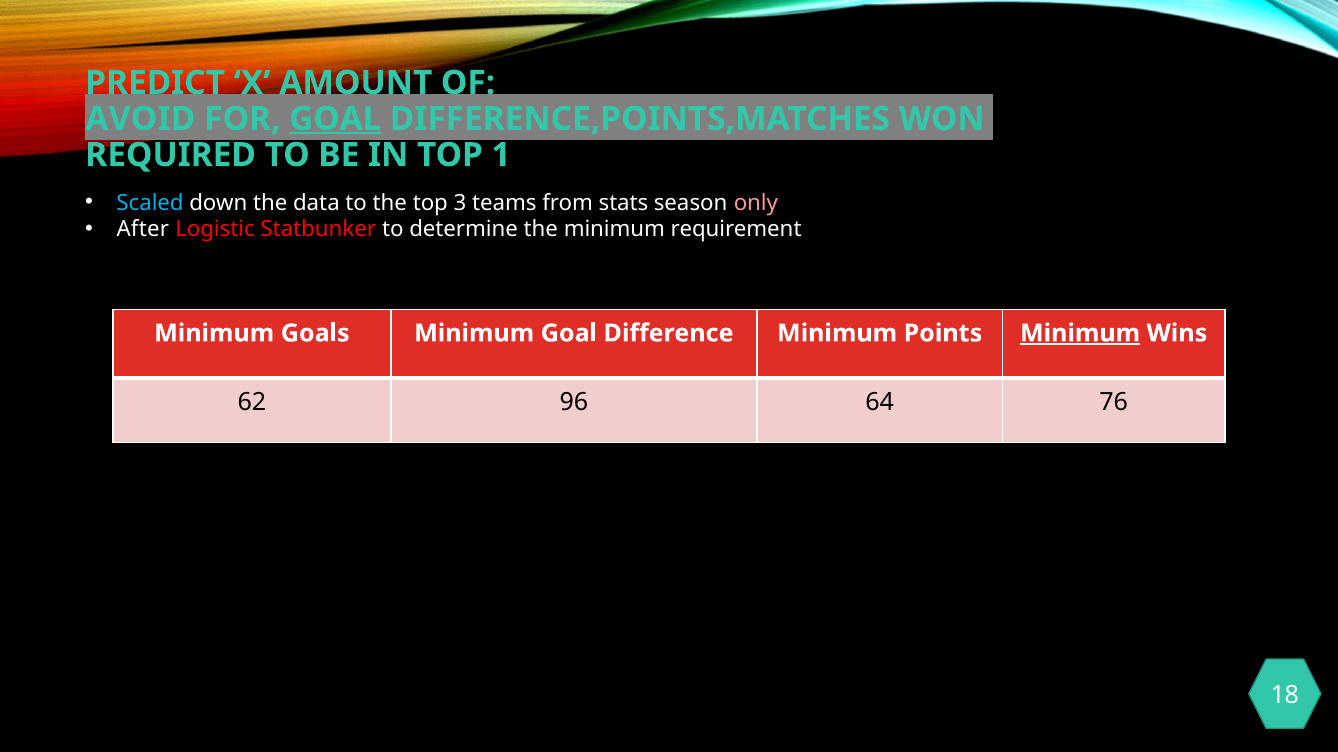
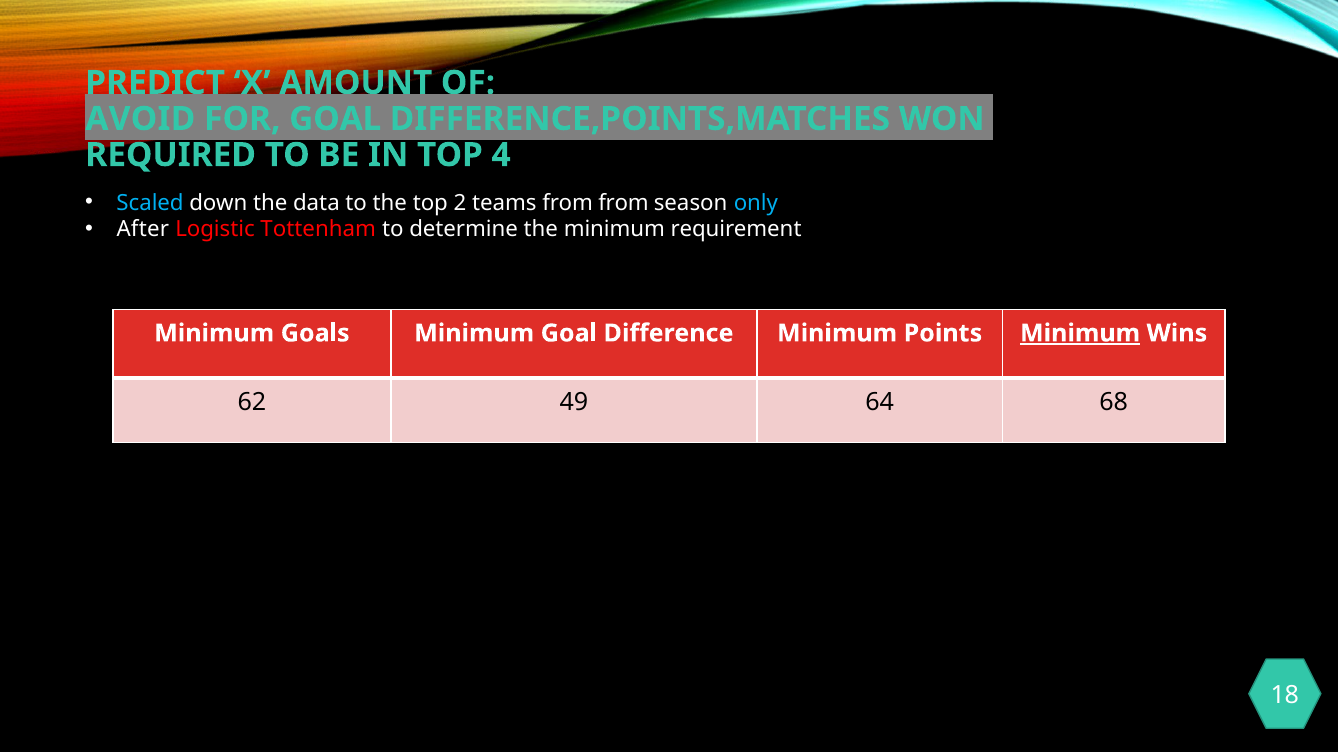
GOAL at (335, 119) underline: present -> none
1: 1 -> 4
3: 3 -> 2
from stats: stats -> from
only colour: pink -> light blue
Statbunker: Statbunker -> Tottenham
96: 96 -> 49
76: 76 -> 68
